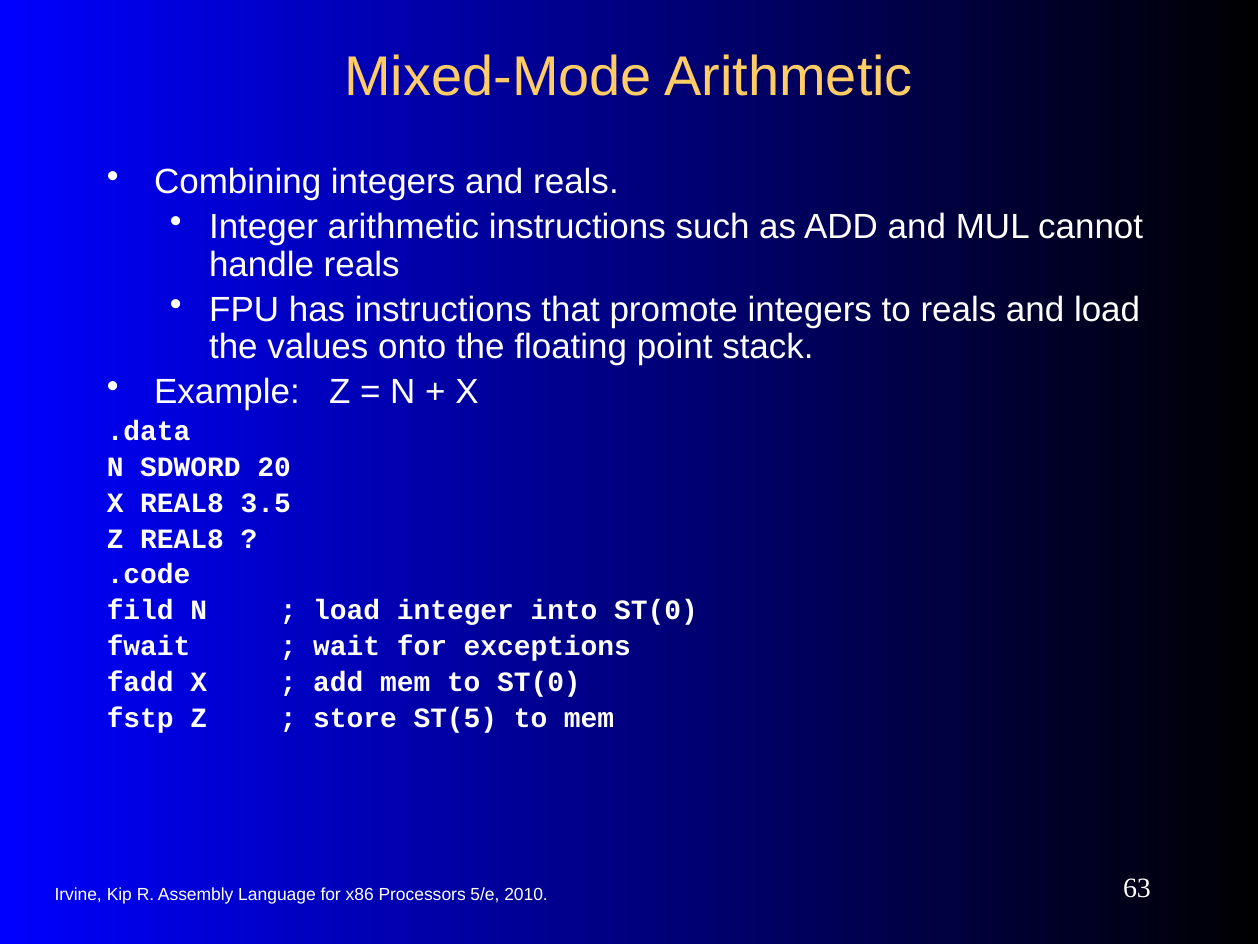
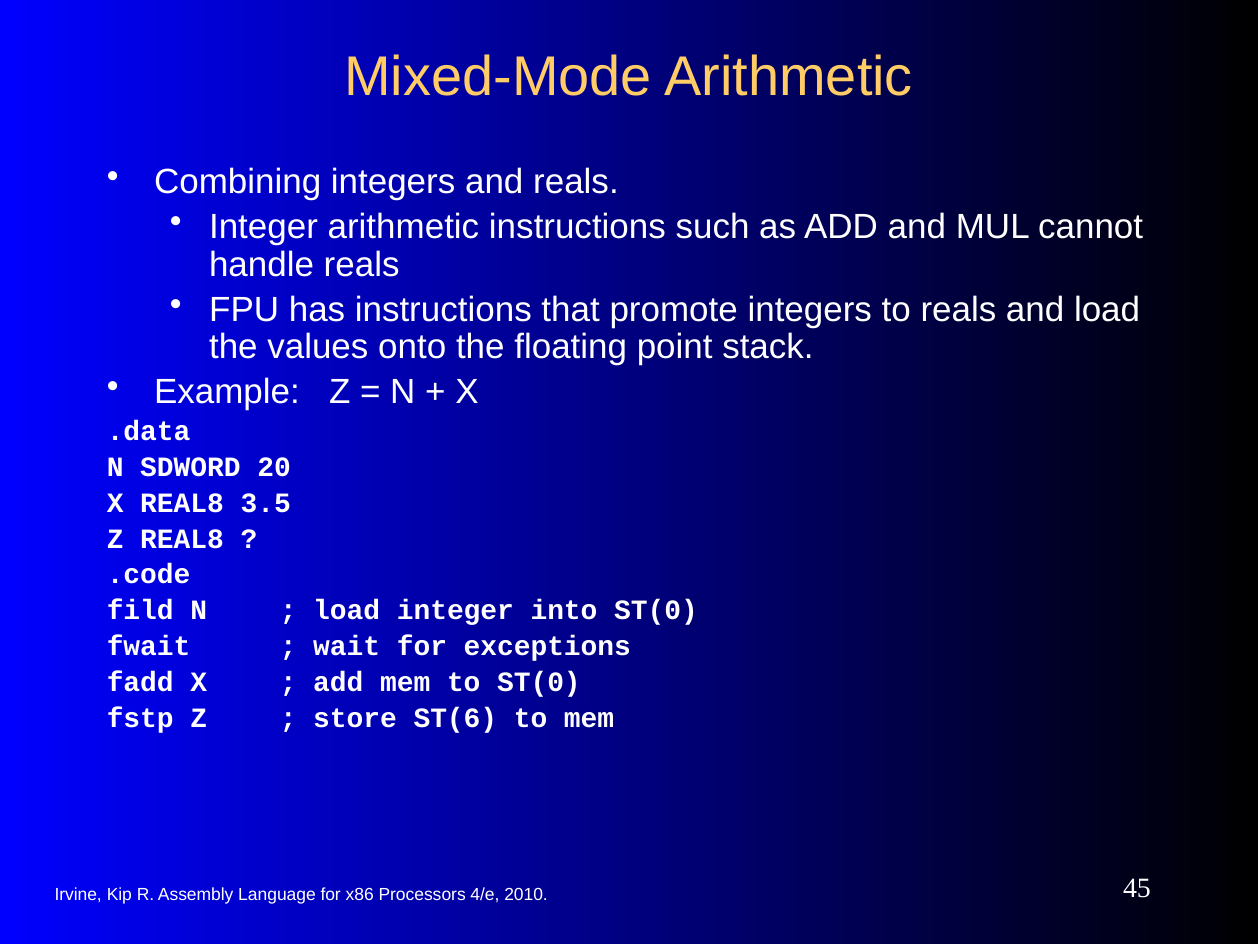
ST(5: ST(5 -> ST(6
5/e: 5/e -> 4/e
63: 63 -> 45
